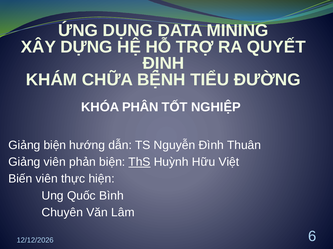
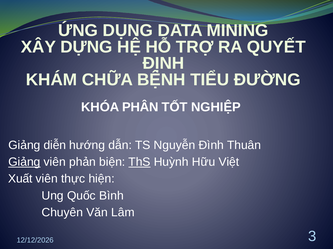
Giảng biện: biện -> diễn
Giảng at (24, 162) underline: none -> present
Biến: Biến -> Xuất
6: 6 -> 3
